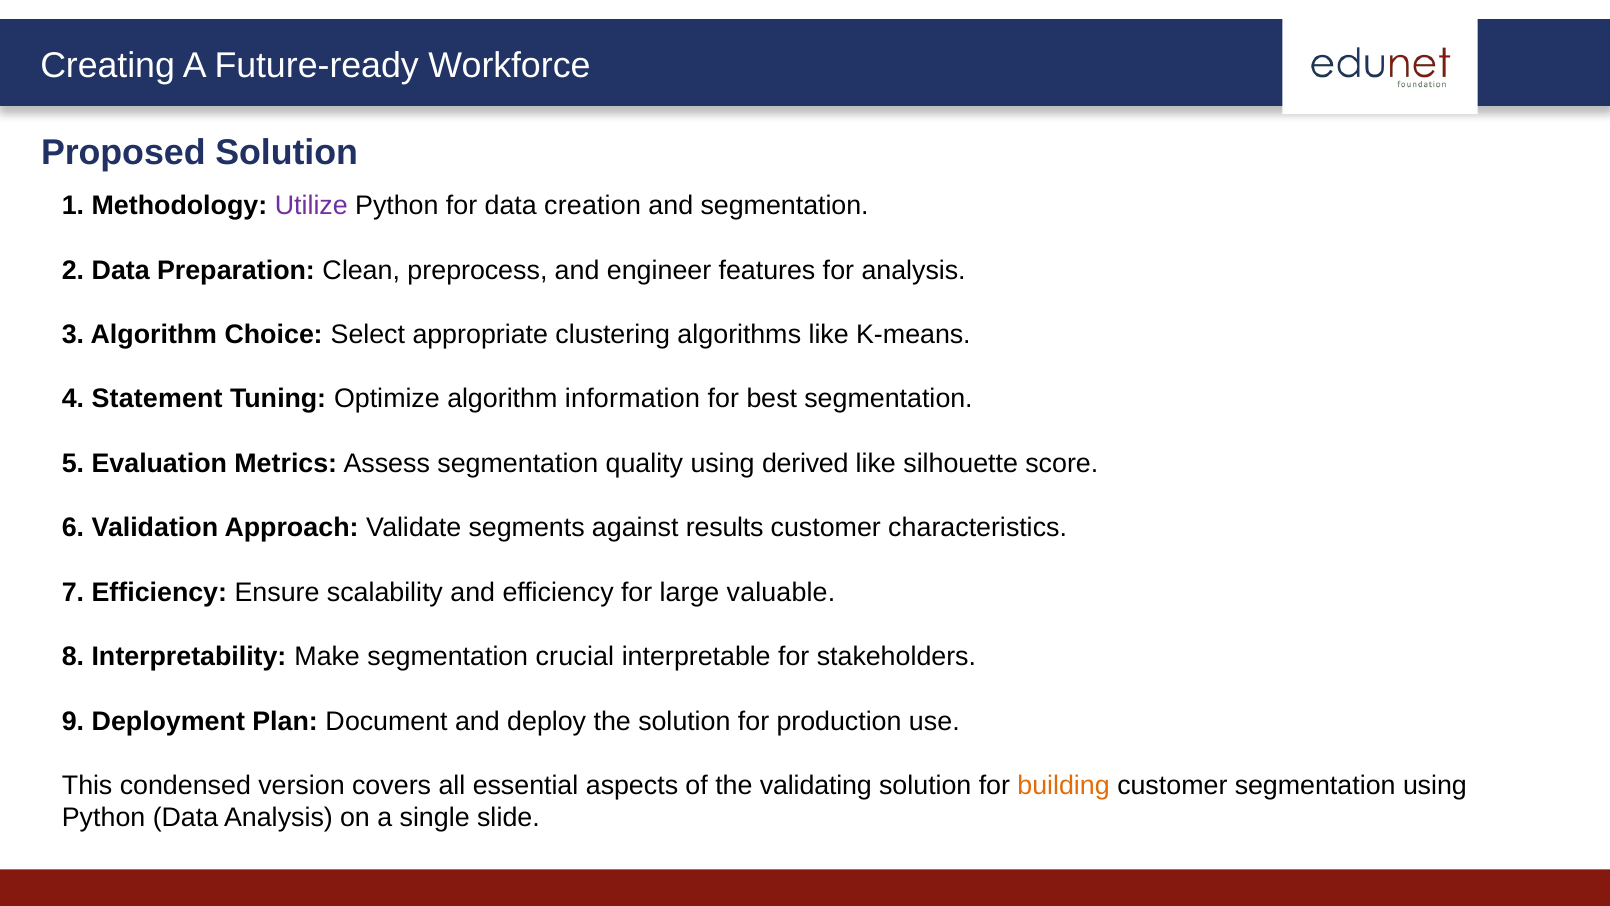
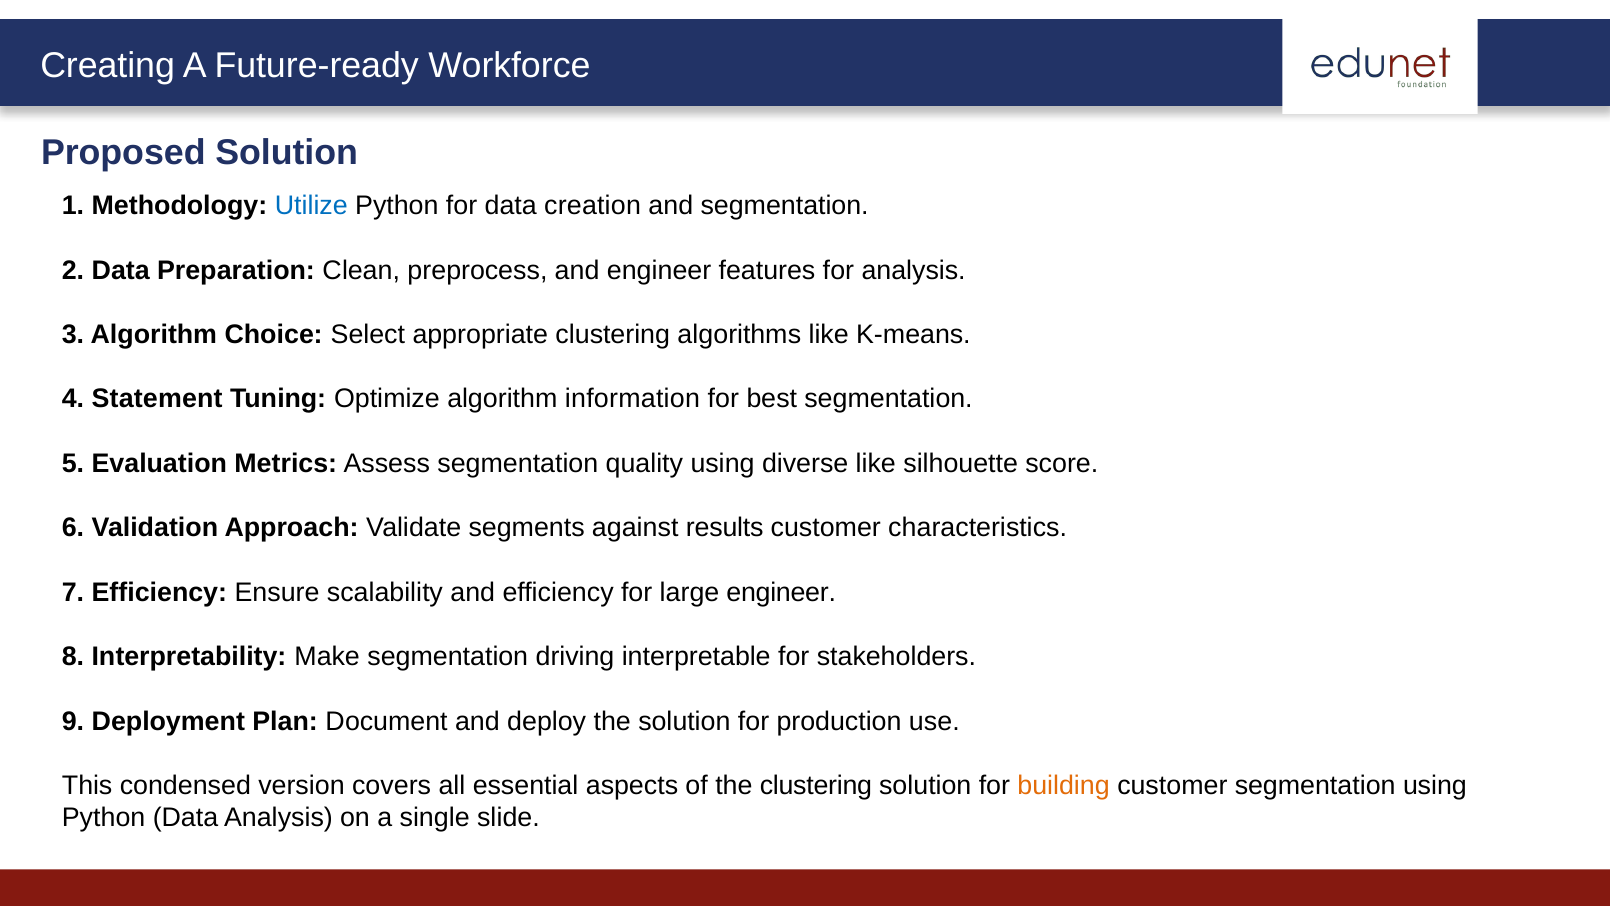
Utilize colour: purple -> blue
derived: derived -> diverse
large valuable: valuable -> engineer
crucial: crucial -> driving
the validating: validating -> clustering
